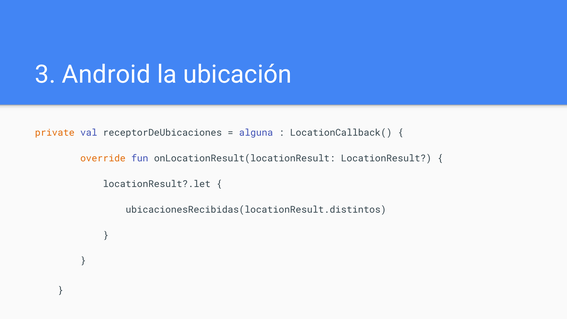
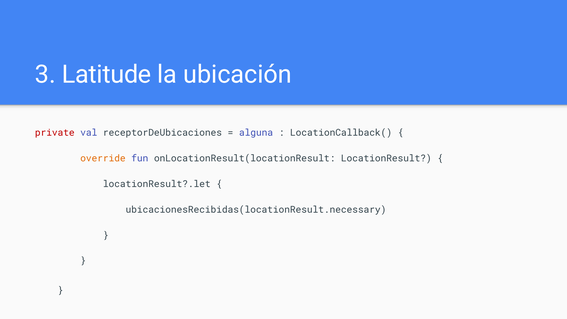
Android: Android -> Latitude
private colour: orange -> red
ubicacionesRecibidas(locationResult.distintos: ubicacionesRecibidas(locationResult.distintos -> ubicacionesRecibidas(locationResult.necessary
